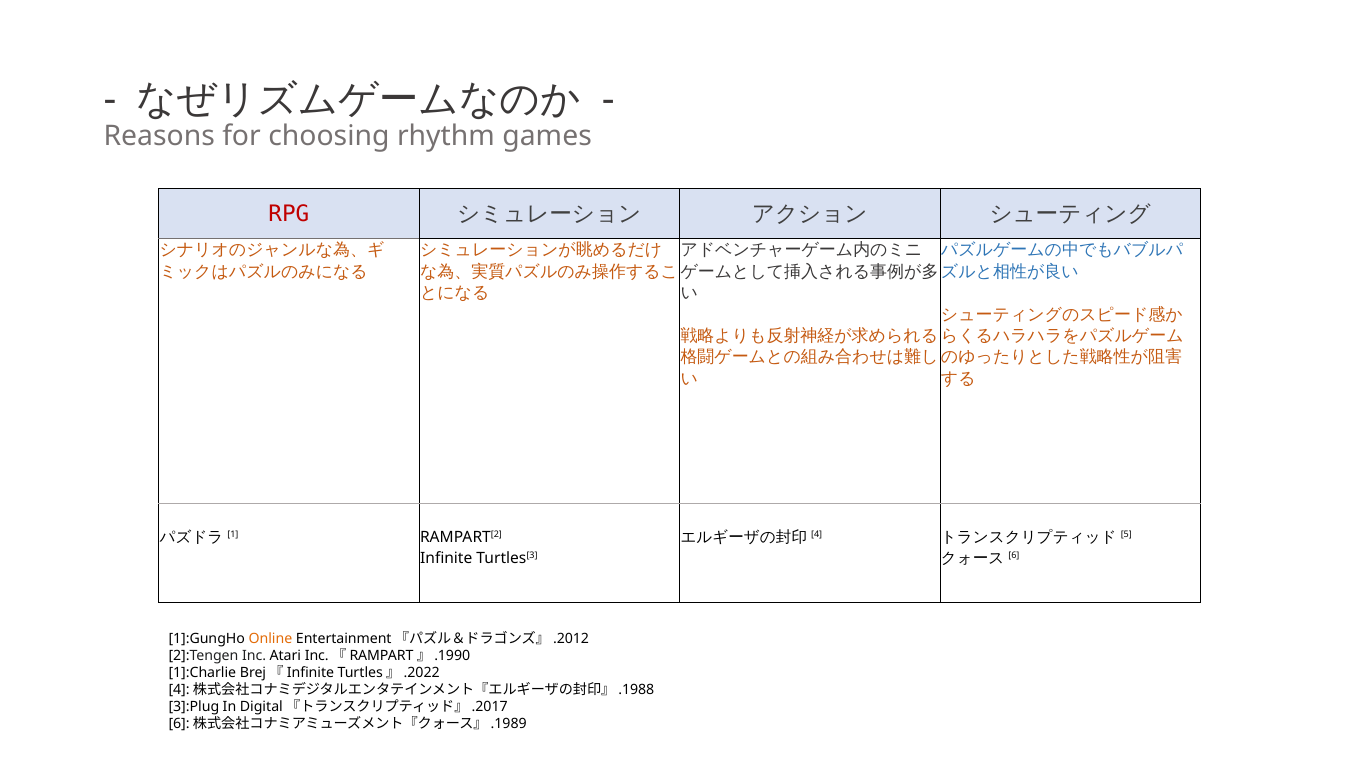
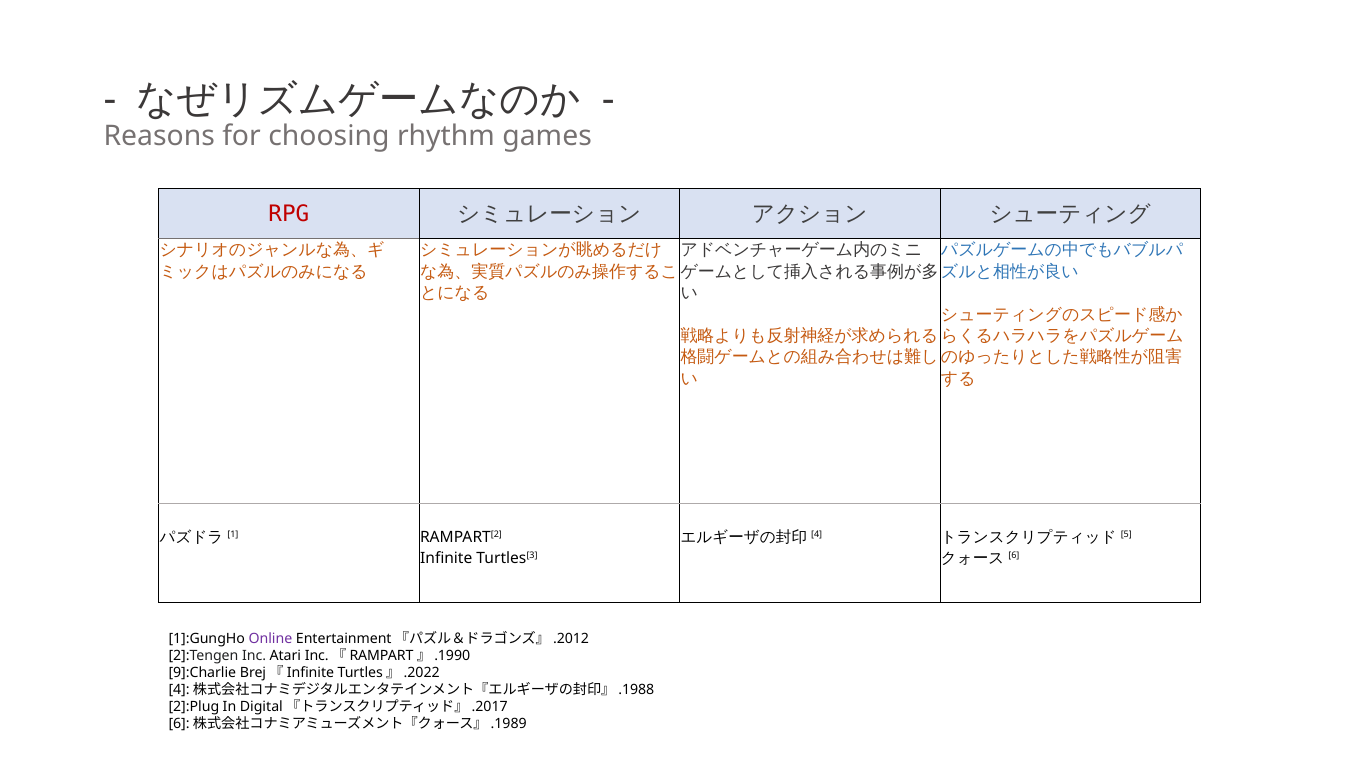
Online colour: orange -> purple
1]:Charlie: 1]:Charlie -> 9]:Charlie
3]:Plug: 3]:Plug -> 2]:Plug
